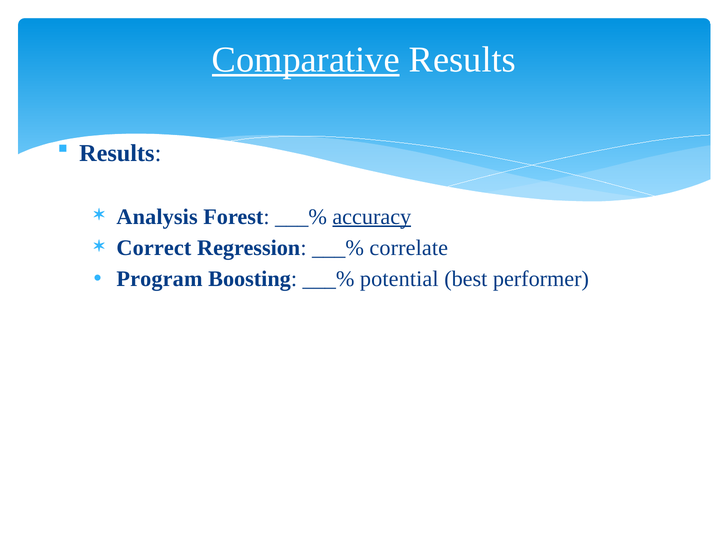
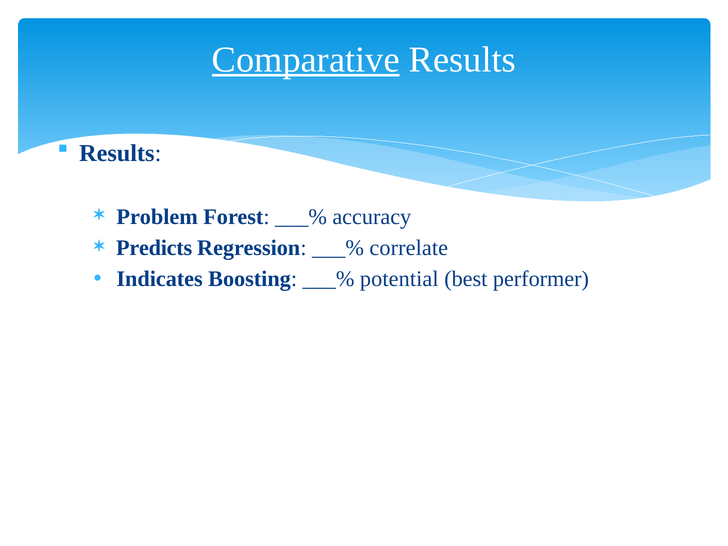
Analysis: Analysis -> Problem
accuracy underline: present -> none
Correct: Correct -> Predicts
Program: Program -> Indicates
